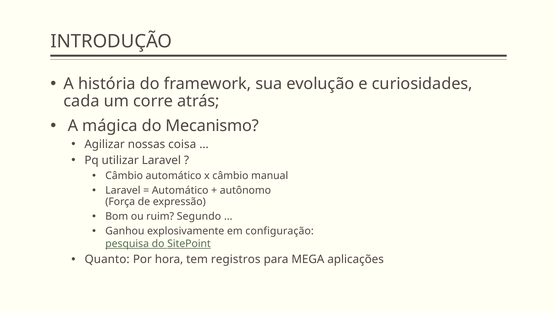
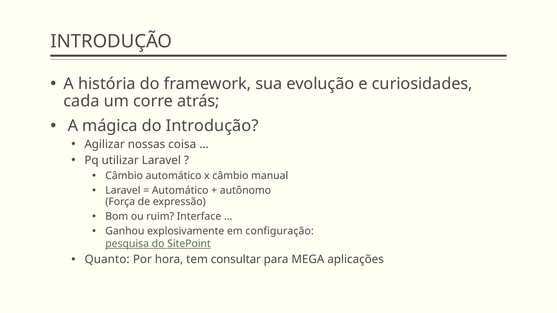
do Mecanismo: Mecanismo -> Introdução
Segundo: Segundo -> Interface
registros: registros -> consultar
